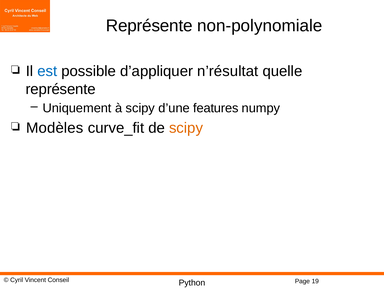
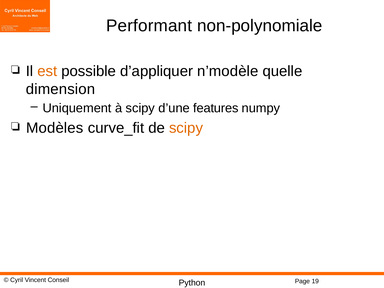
Représente at (149, 26): Représente -> Performant
est colour: blue -> orange
n’résultat: n’résultat -> n’modèle
représente at (61, 89): représente -> dimension
